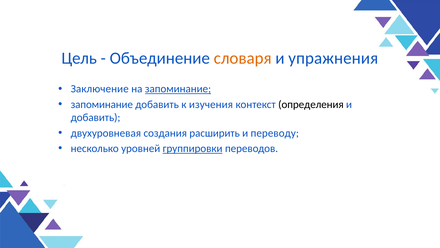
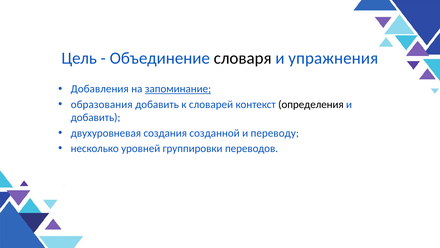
словаря colour: orange -> black
Заключение: Заключение -> Добавления
запоминание at (102, 104): запоминание -> образования
изучения: изучения -> словарей
расширить: расширить -> созданной
группировки underline: present -> none
